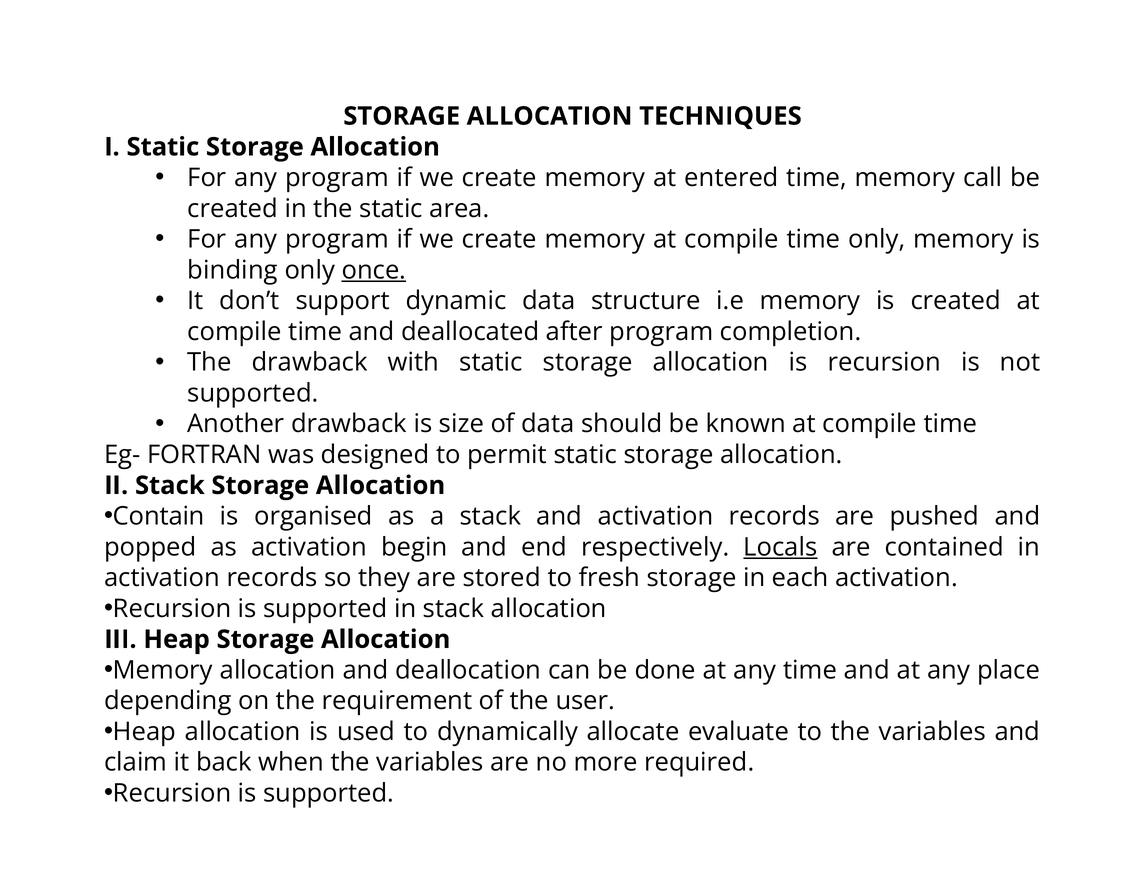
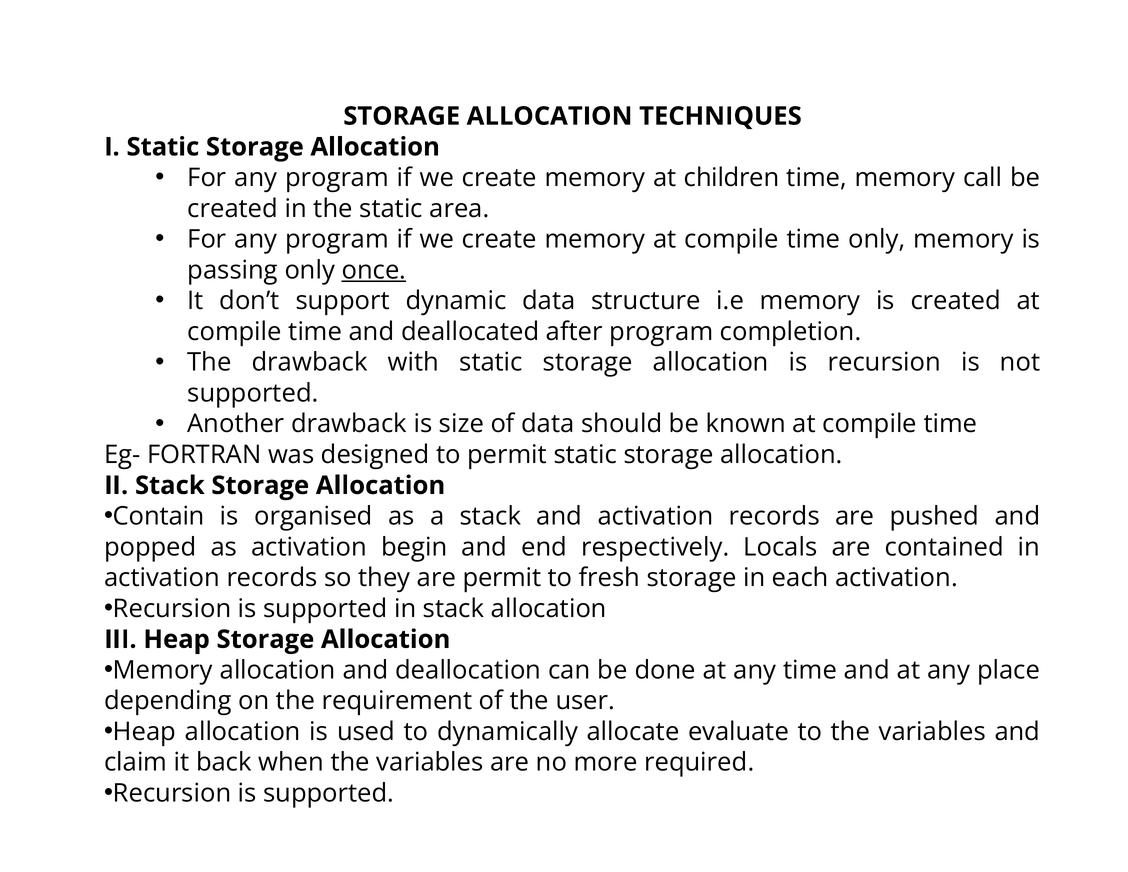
entered: entered -> children
binding: binding -> passing
Locals underline: present -> none
are stored: stored -> permit
